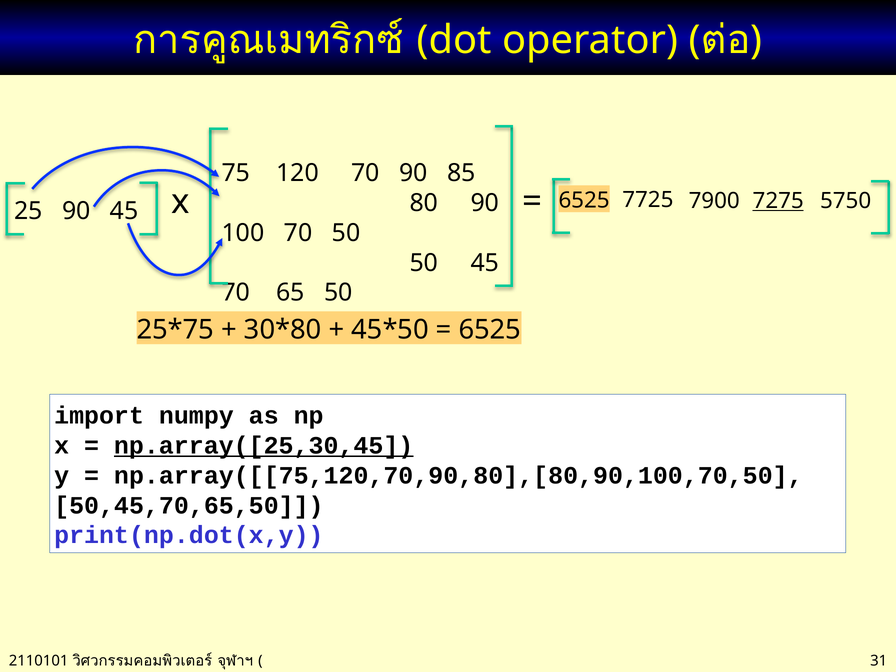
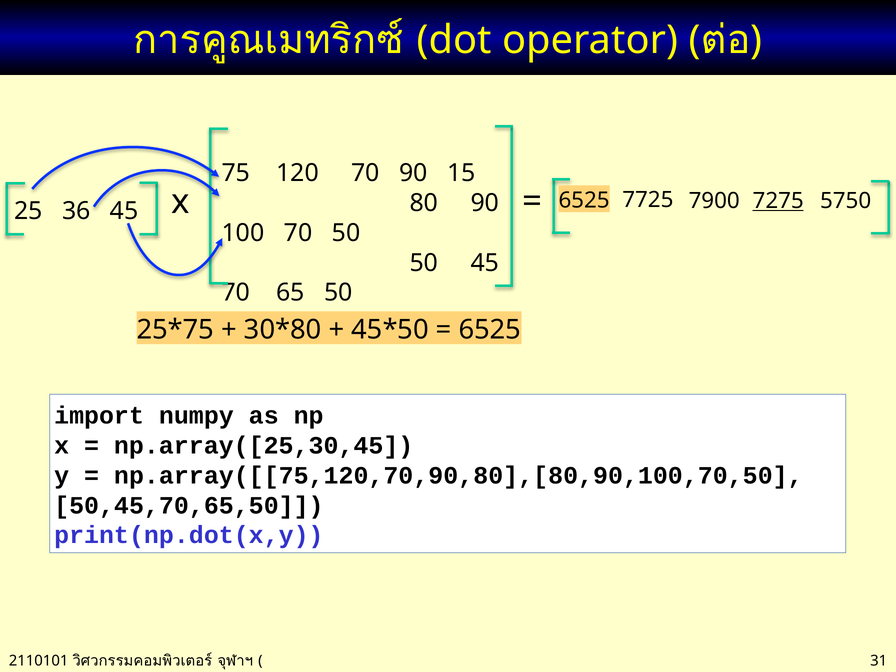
85: 85 -> 15
25 90: 90 -> 36
np.array([25,30,45 underline: present -> none
